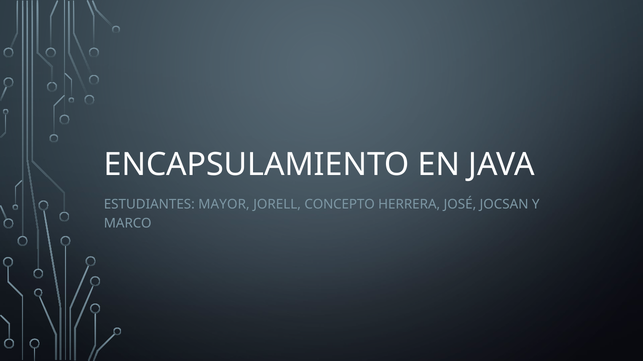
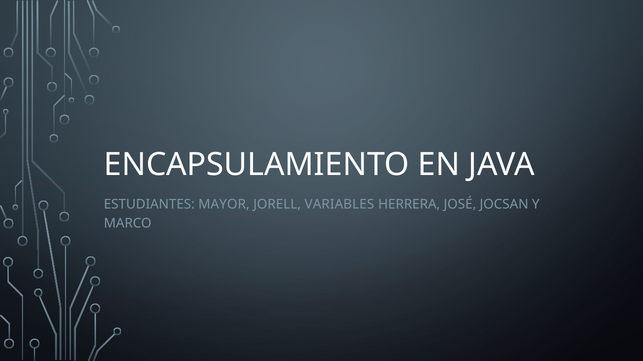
CONCEPTO: CONCEPTO -> VARIABLES
